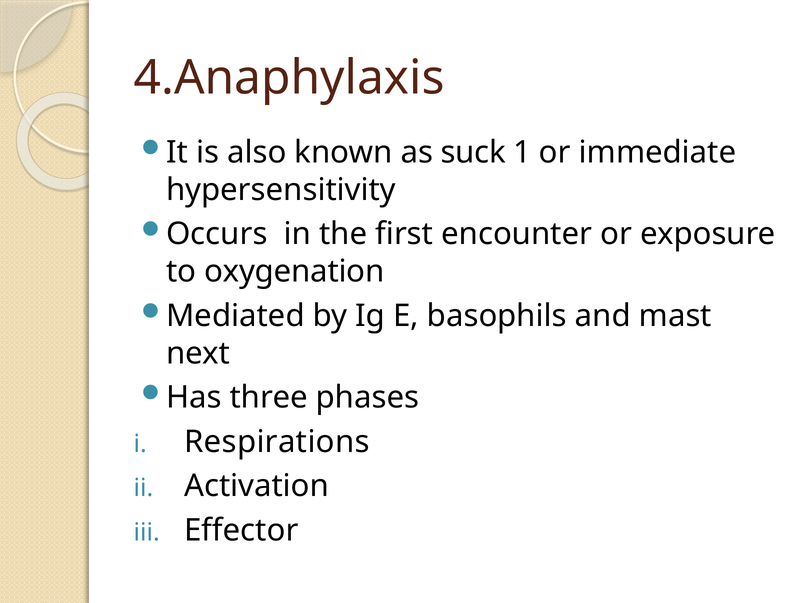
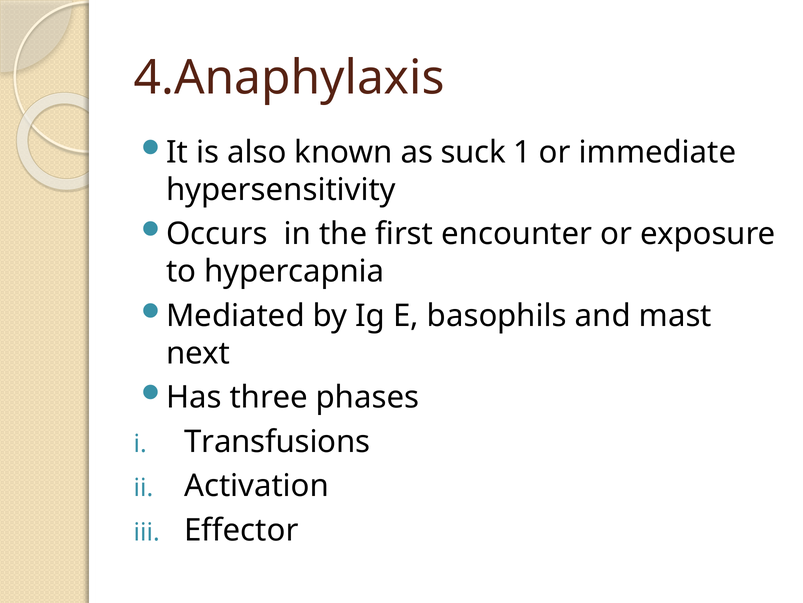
oxygenation: oxygenation -> hypercapnia
Respirations: Respirations -> Transfusions
